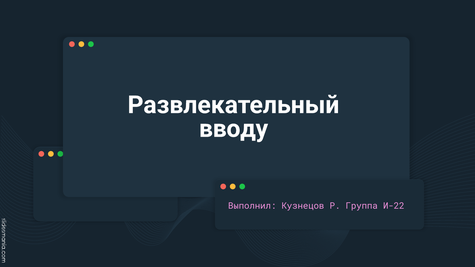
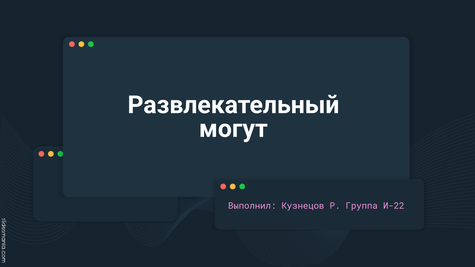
вводу: вводу -> могут
